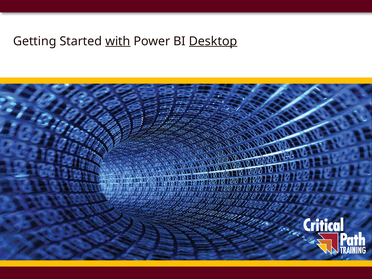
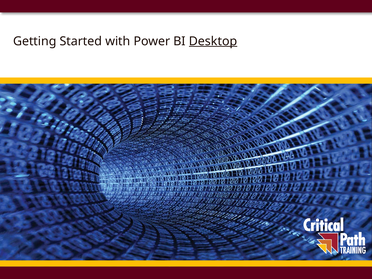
with underline: present -> none
